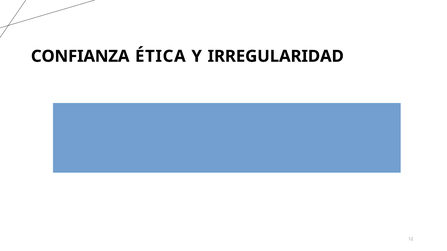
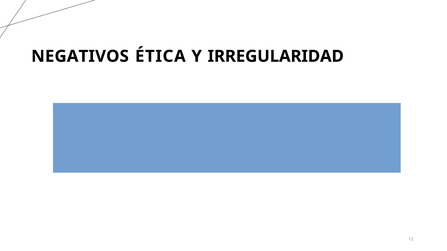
CONFIANZA: CONFIANZA -> NEGATIVOS
